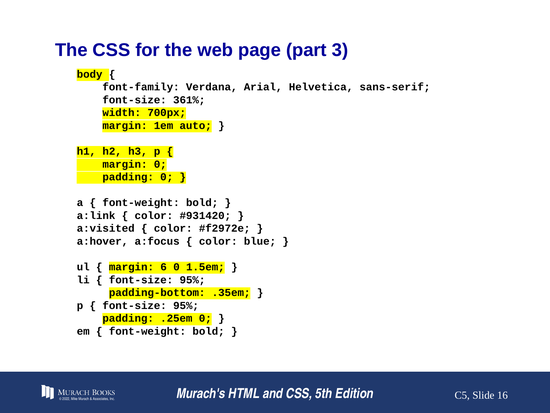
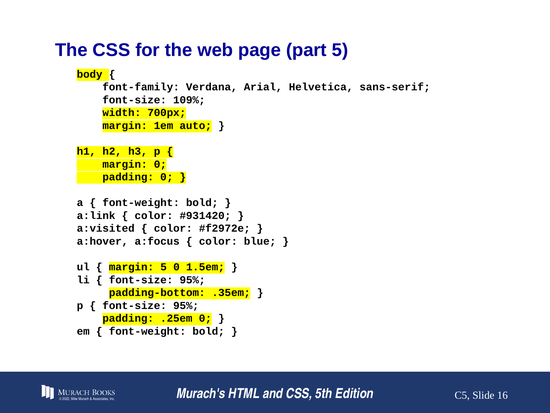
part 3: 3 -> 5
361%: 361% -> 109%
margin 6: 6 -> 5
